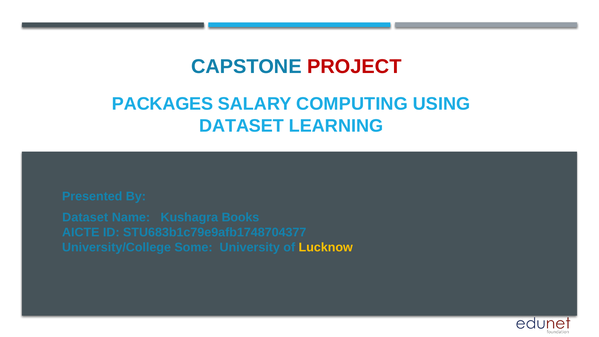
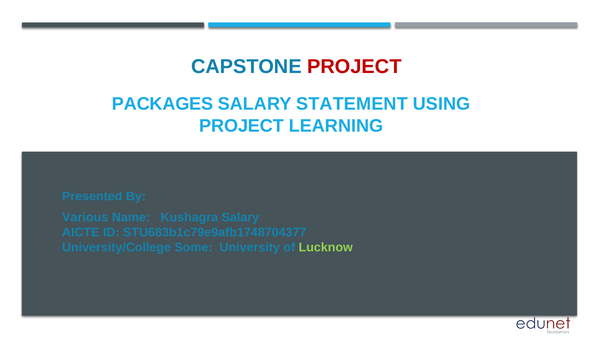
COMPUTING: COMPUTING -> STATEMENT
DATASET at (242, 126): DATASET -> PROJECT
Dataset at (85, 217): Dataset -> Various
Kushagra Books: Books -> Salary
Lucknow colour: yellow -> light green
